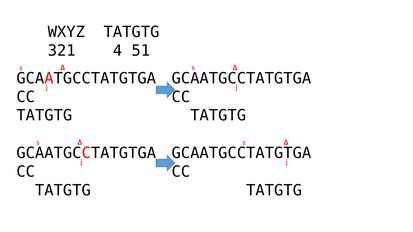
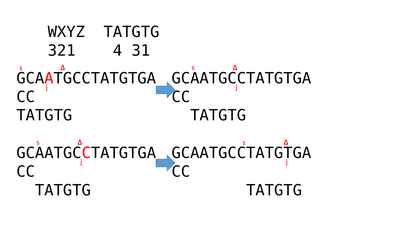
51: 51 -> 31
